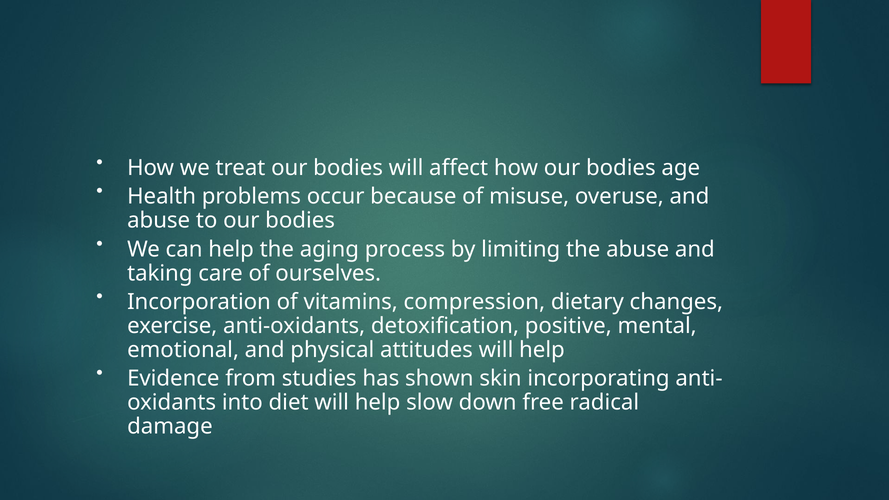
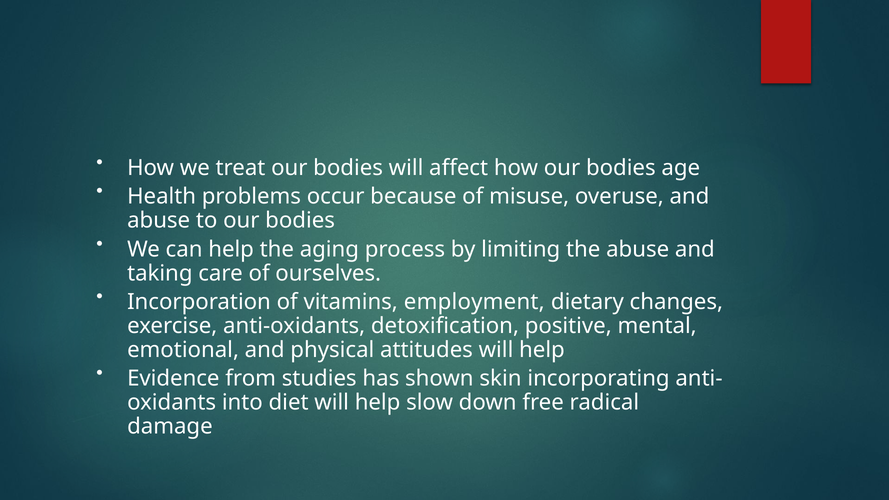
compression: compression -> employment
